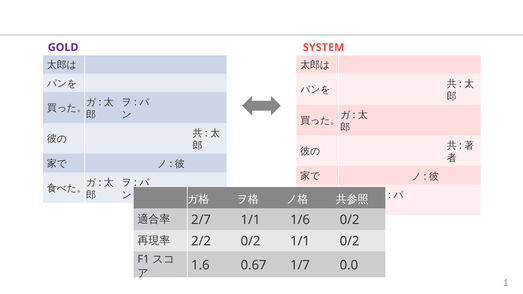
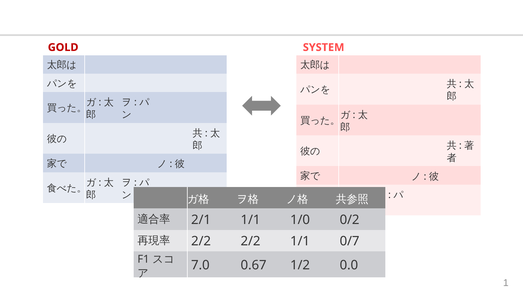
GOLD colour: purple -> red
2/7: 2/7 -> 2/1
1/6: 1/6 -> 1/0
2/2 0/2: 0/2 -> 2/2
1/1 0/2: 0/2 -> 0/7
1.6: 1.6 -> 7.0
1/7: 1/7 -> 1/2
